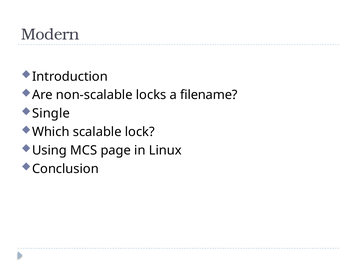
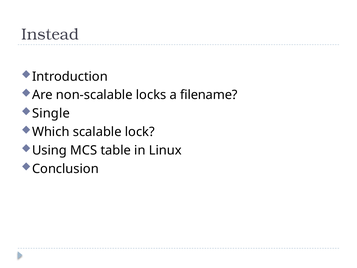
Modern: Modern -> Instead
page: page -> table
